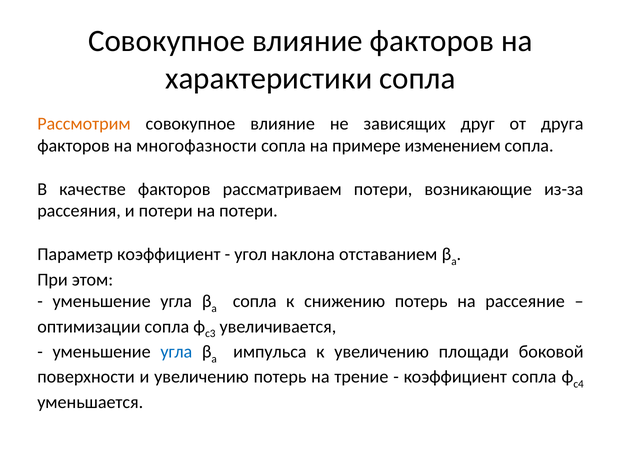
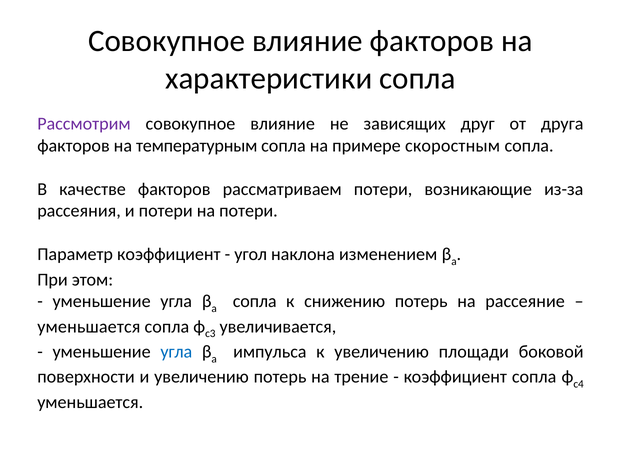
Рассмотрим colour: orange -> purple
многофазности: многофазности -> температурным
изменением: изменением -> скоростным
отставанием: отставанием -> изменением
оптимизации at (89, 326): оптимизации -> уменьшается
